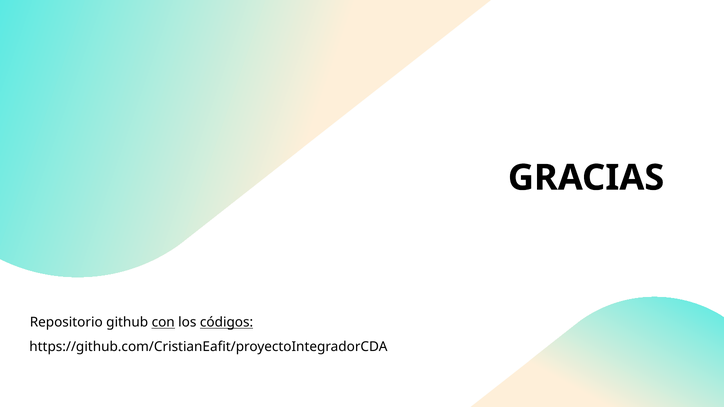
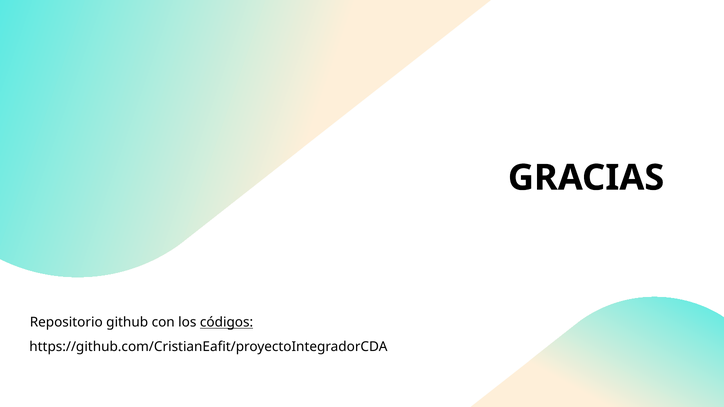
con underline: present -> none
